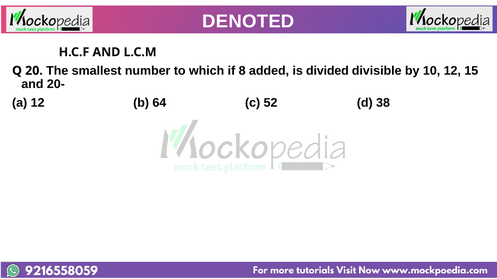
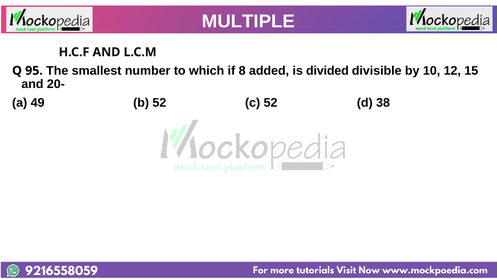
DENOTED: DENOTED -> MULTIPLE
20: 20 -> 95
a 12: 12 -> 49
b 64: 64 -> 52
